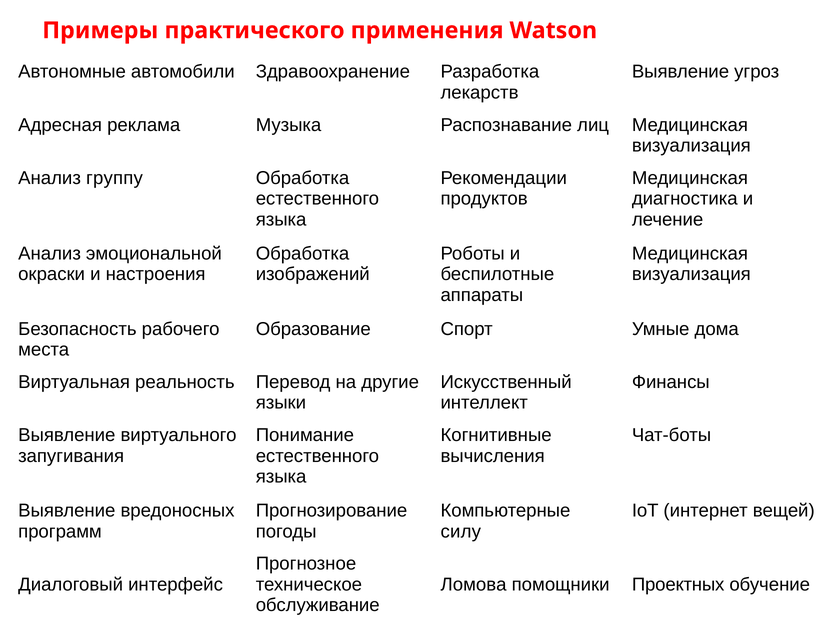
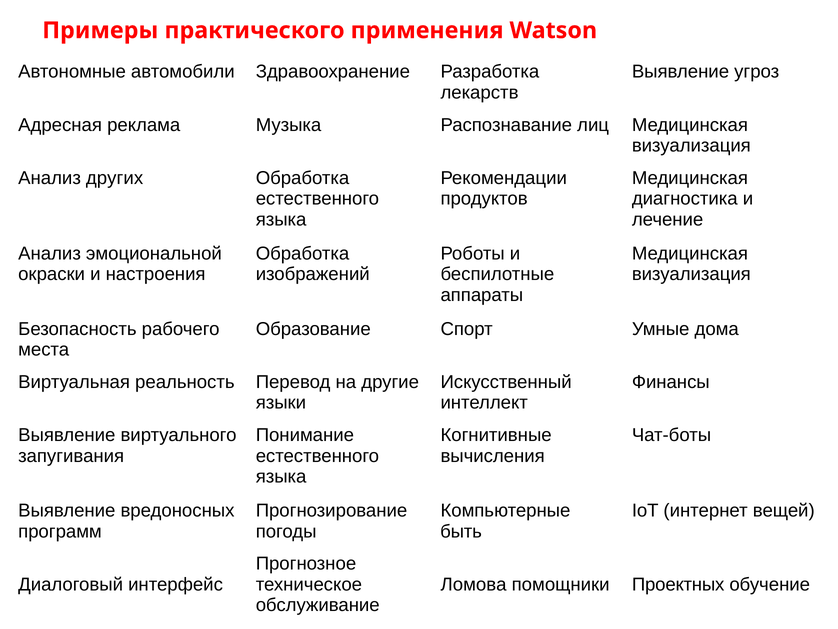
группу: группу -> других
силу: силу -> быть
